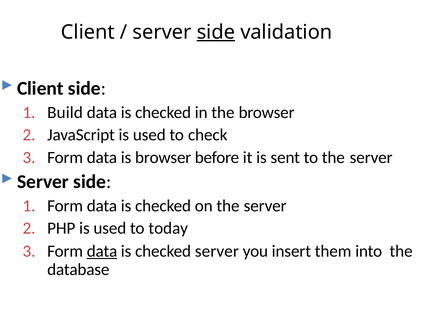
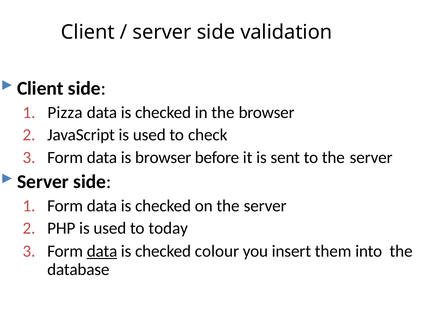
side at (216, 32) underline: present -> none
Build: Build -> Pizza
checked server: server -> colour
